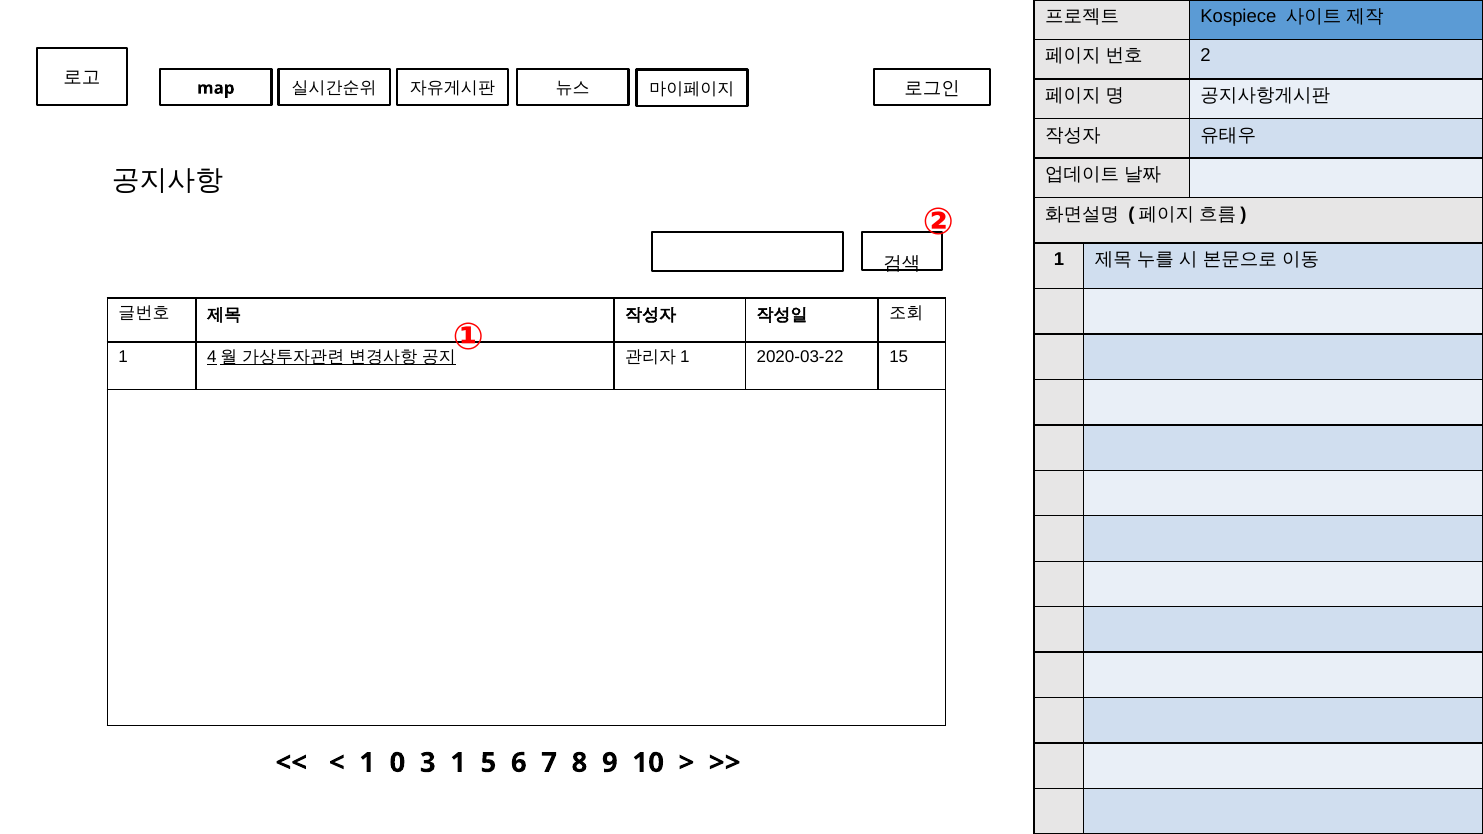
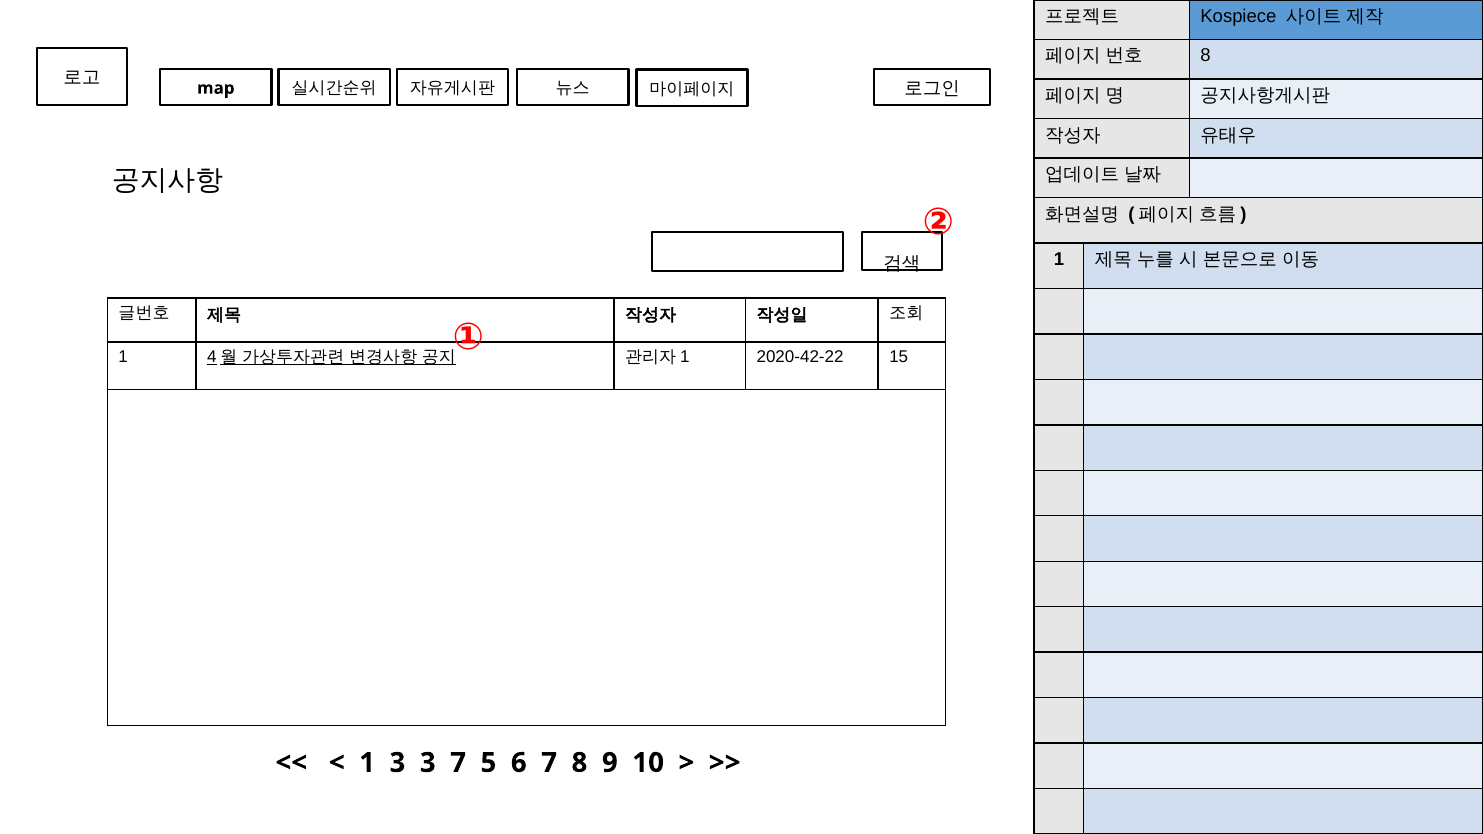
2 at (1206, 56): 2 -> 8
2020-03-22: 2020-03-22 -> 2020-42-22
1 0: 0 -> 3
3 1: 1 -> 7
